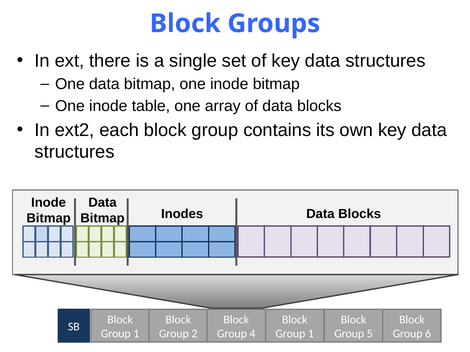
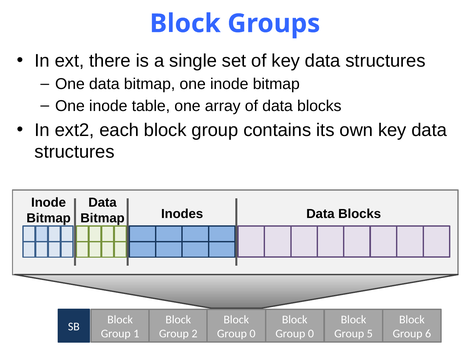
4 at (253, 334): 4 -> 0
1 at (311, 334): 1 -> 0
